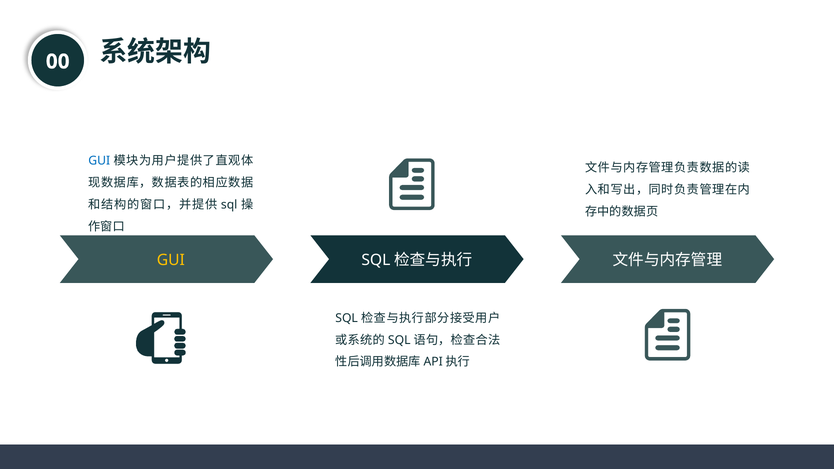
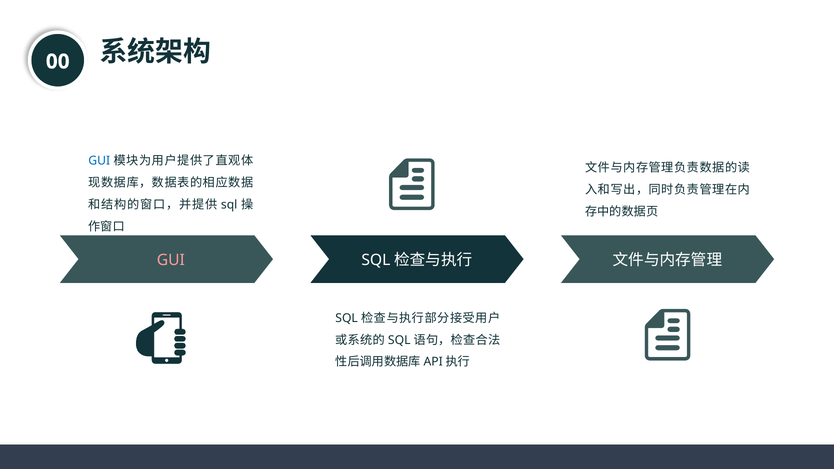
GUI at (171, 260) colour: yellow -> pink
